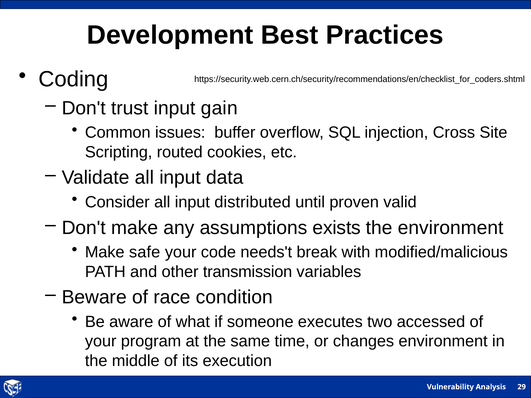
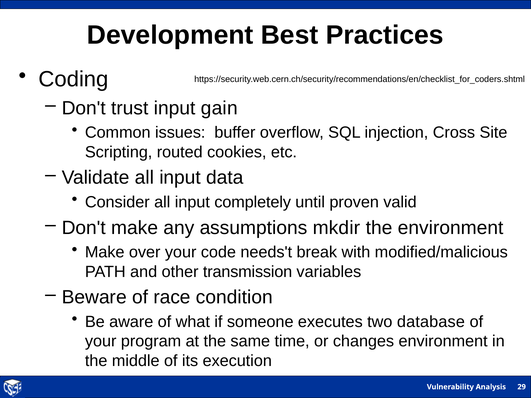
distributed: distributed -> completely
exists: exists -> mkdir
safe: safe -> over
accessed: accessed -> database
